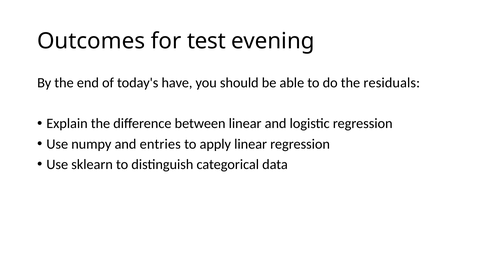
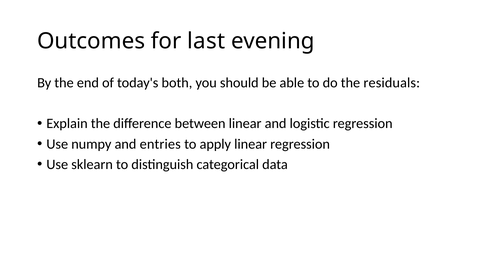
test: test -> last
have: have -> both
